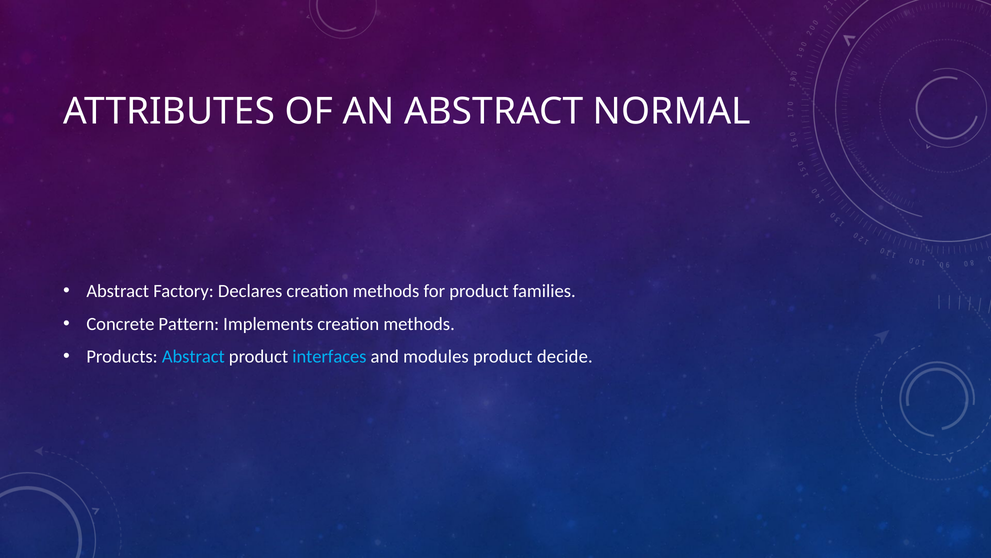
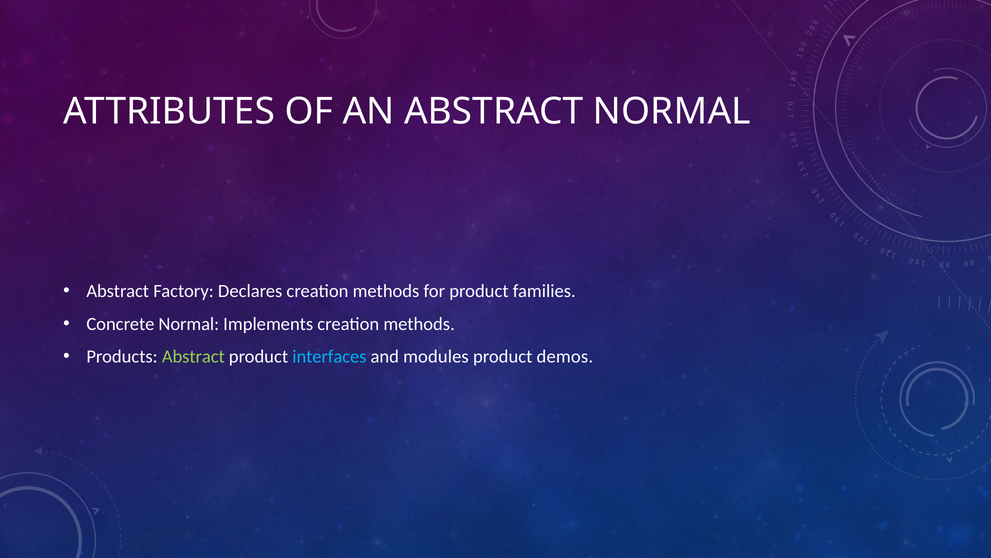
Concrete Pattern: Pattern -> Normal
Abstract at (193, 356) colour: light blue -> light green
decide: decide -> demos
